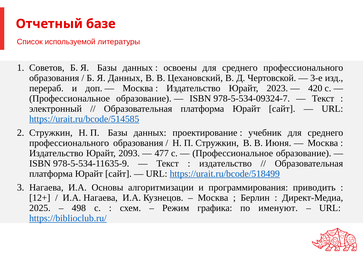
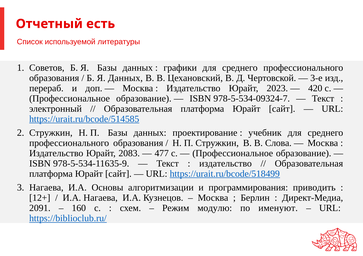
базе: базе -> есть
освоены: освоены -> графики
Июня: Июня -> Слова
2093: 2093 -> 2083
2025: 2025 -> 2091
498: 498 -> 160
графика: графика -> модулю
